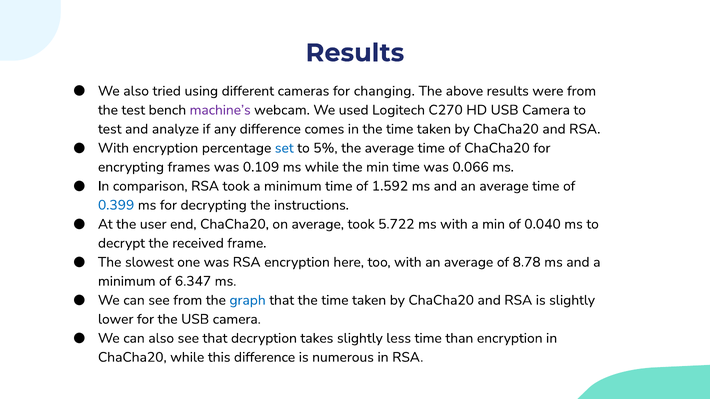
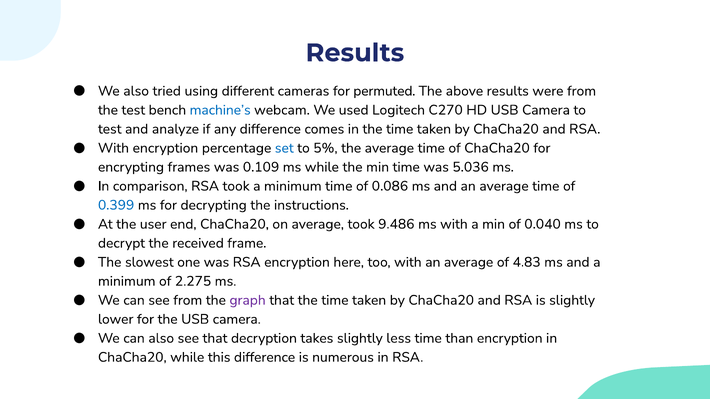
changing: changing -> permuted
machine’s colour: purple -> blue
0.066: 0.066 -> 5.036
1.592: 1.592 -> 0.086
5.722: 5.722 -> 9.486
8.78: 8.78 -> 4.83
6.347: 6.347 -> 2.275
graph colour: blue -> purple
